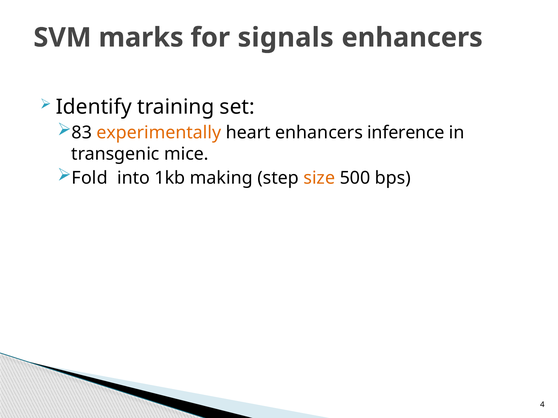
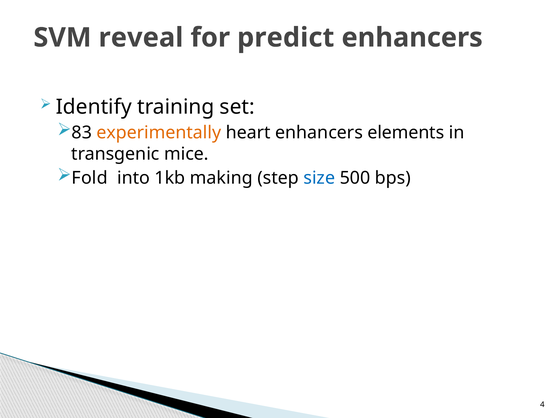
marks: marks -> reveal
signals: signals -> predict
inference: inference -> elements
size colour: orange -> blue
